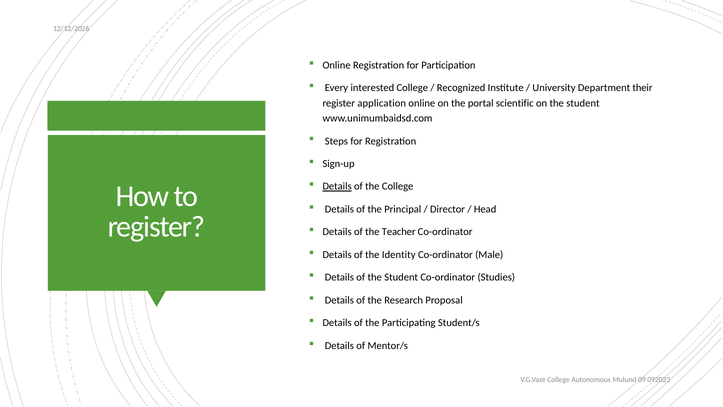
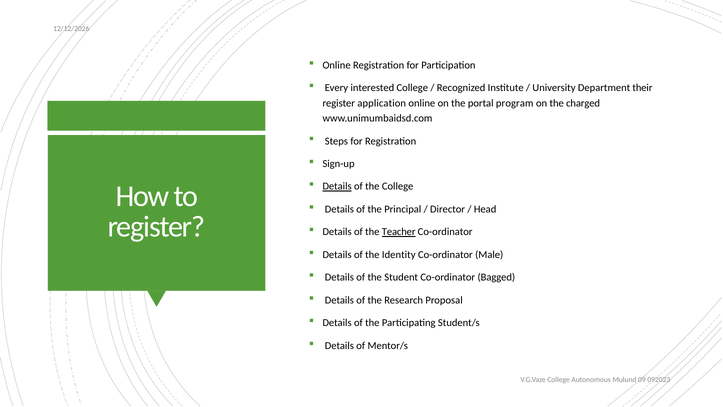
scientific: scientific -> program
on the student: student -> charged
Teacher underline: none -> present
Studies: Studies -> Bagged
